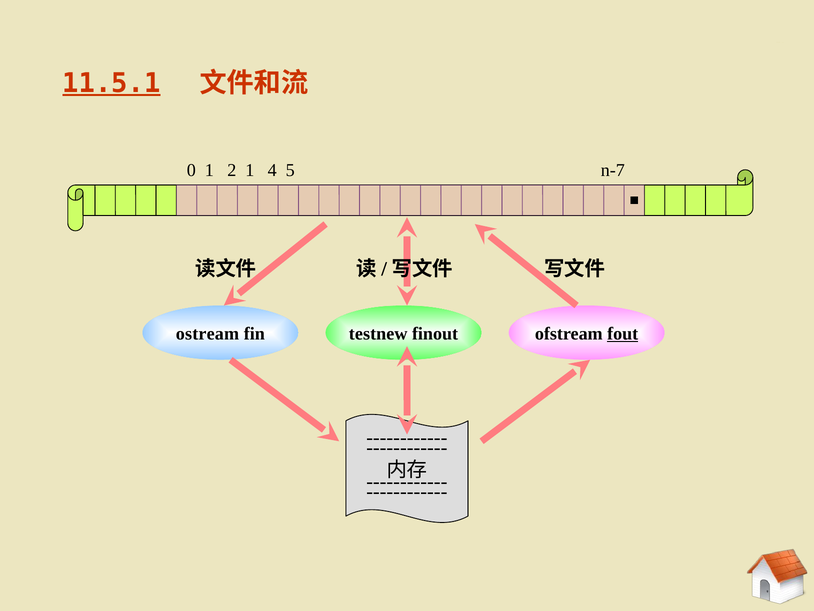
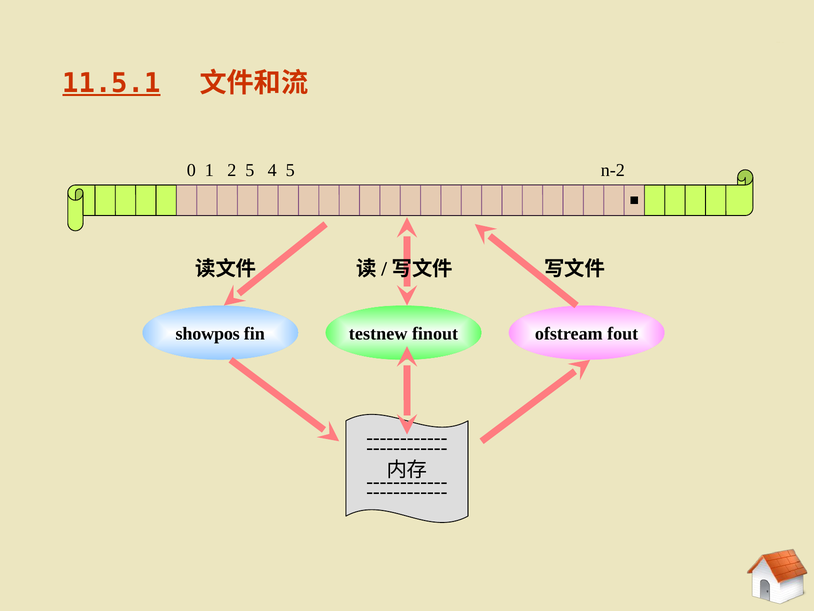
2 1: 1 -> 5
n-7: n-7 -> n-2
ostream: ostream -> showpos
fout underline: present -> none
